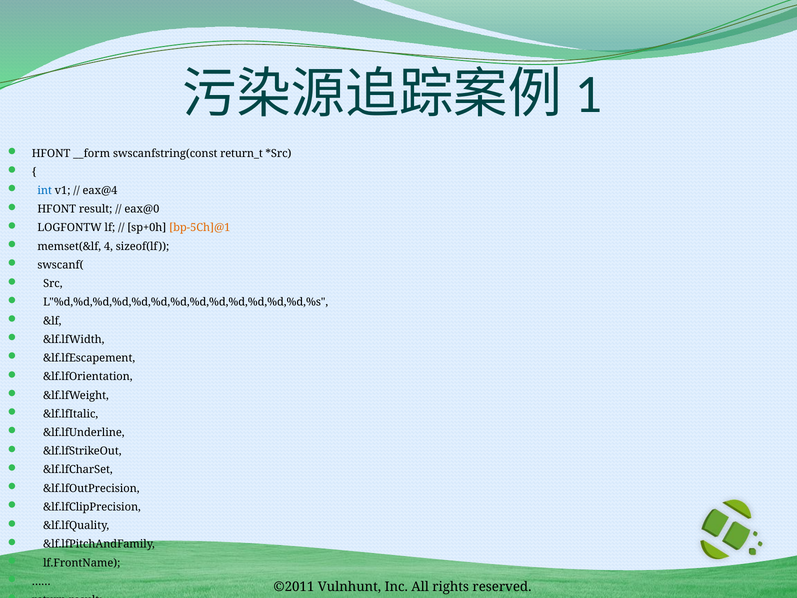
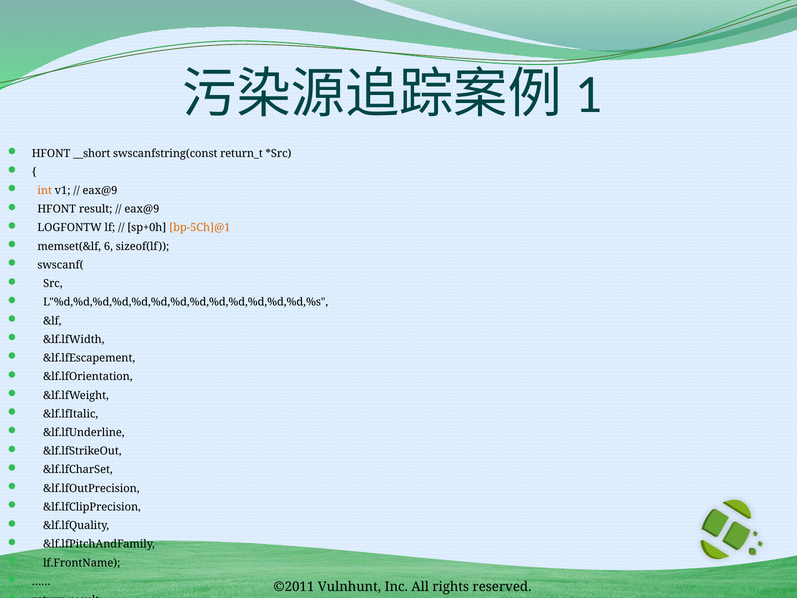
__form: __form -> __short
int colour: blue -> orange
eax@4 at (100, 191): eax@4 -> eax@9
eax@0 at (142, 209): eax@0 -> eax@9
4: 4 -> 6
